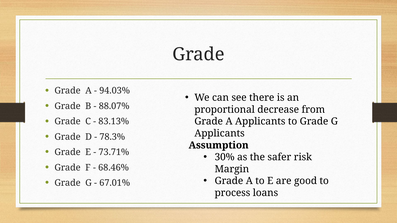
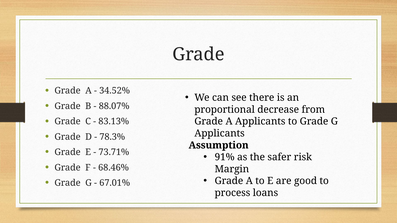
94.03%: 94.03% -> 34.52%
30%: 30% -> 91%
